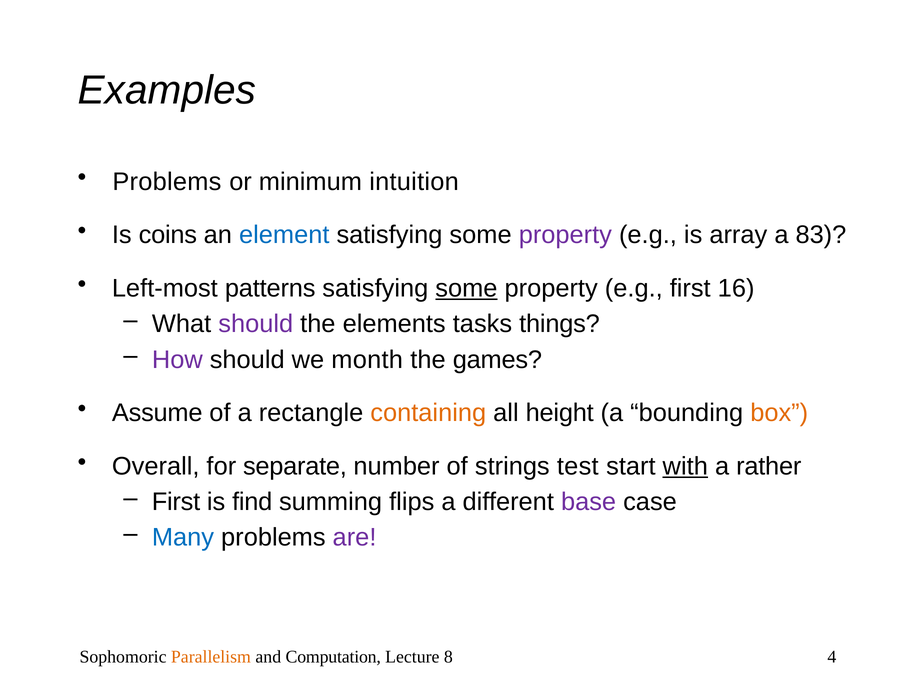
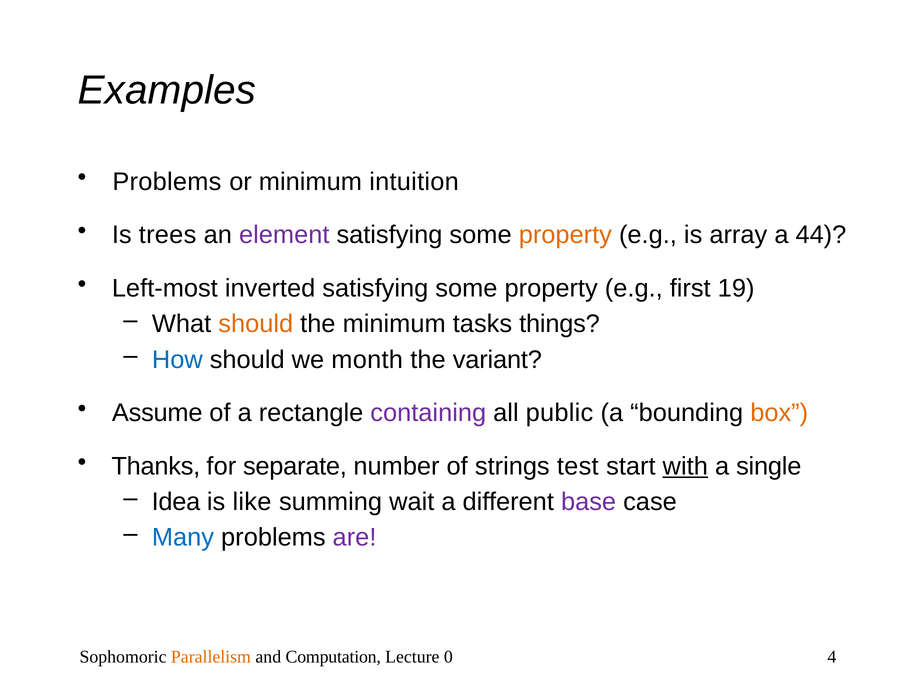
coins: coins -> trees
element colour: blue -> purple
property at (565, 235) colour: purple -> orange
83: 83 -> 44
patterns: patterns -> inverted
some at (466, 288) underline: present -> none
16: 16 -> 19
should at (256, 324) colour: purple -> orange
the elements: elements -> minimum
How colour: purple -> blue
games: games -> variant
containing colour: orange -> purple
height: height -> public
Overall: Overall -> Thanks
rather: rather -> single
First at (176, 502): First -> Idea
find: find -> like
flips: flips -> wait
8: 8 -> 0
